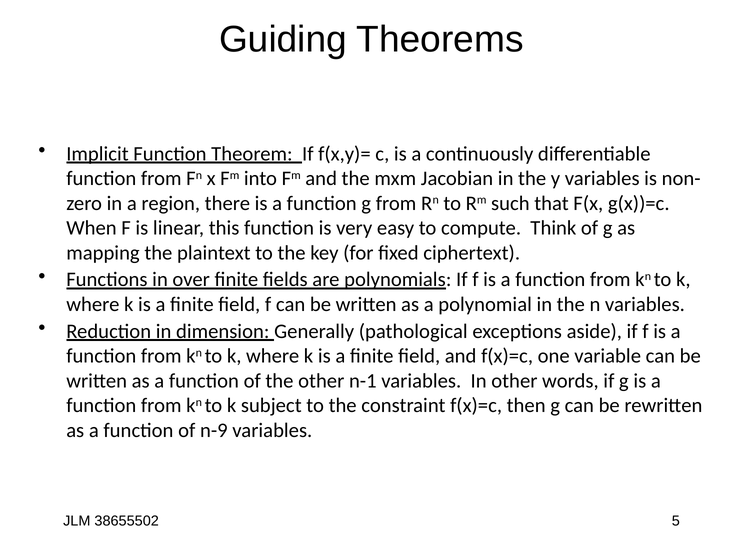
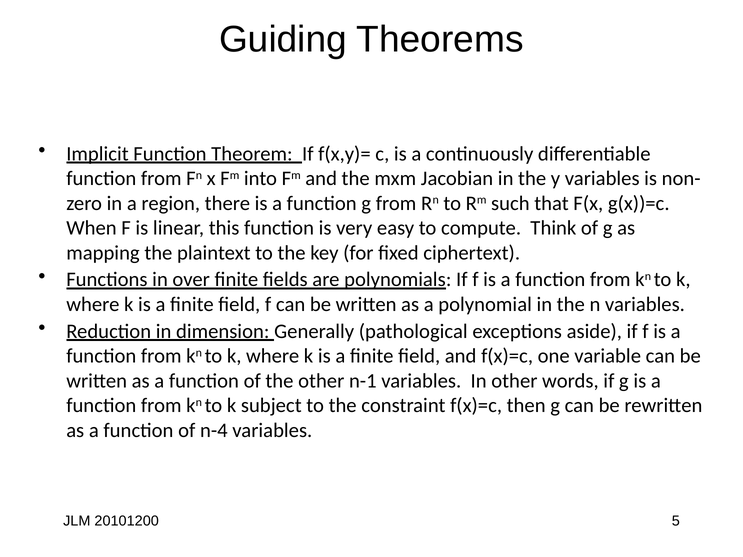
n-9: n-9 -> n-4
38655502: 38655502 -> 20101200
